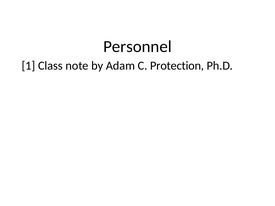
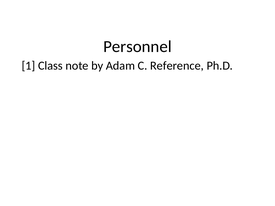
Protection: Protection -> Reference
